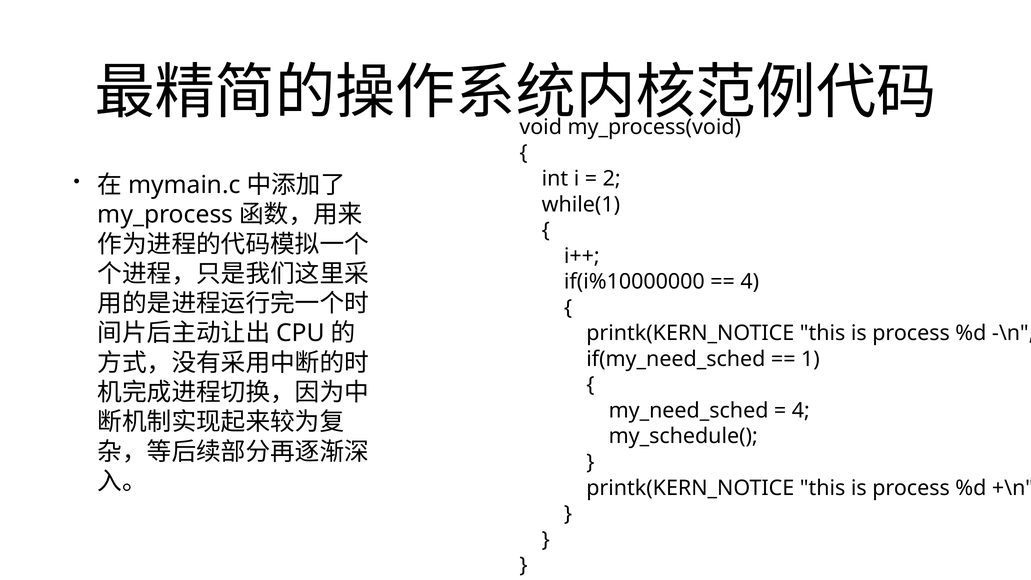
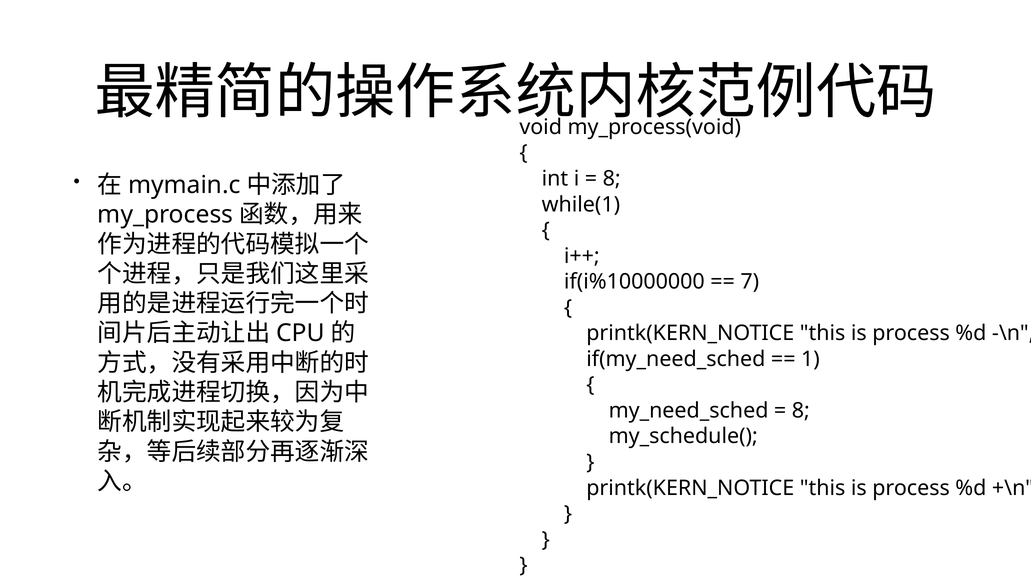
2 at (612, 179): 2 -> 8
4 at (750, 282): 4 -> 7
4 at (801, 411): 4 -> 8
